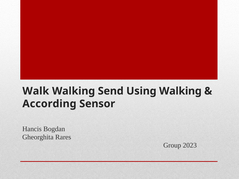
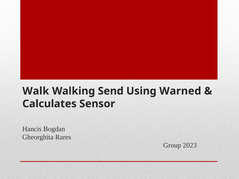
Using Walking: Walking -> Warned
According: According -> Calculates
